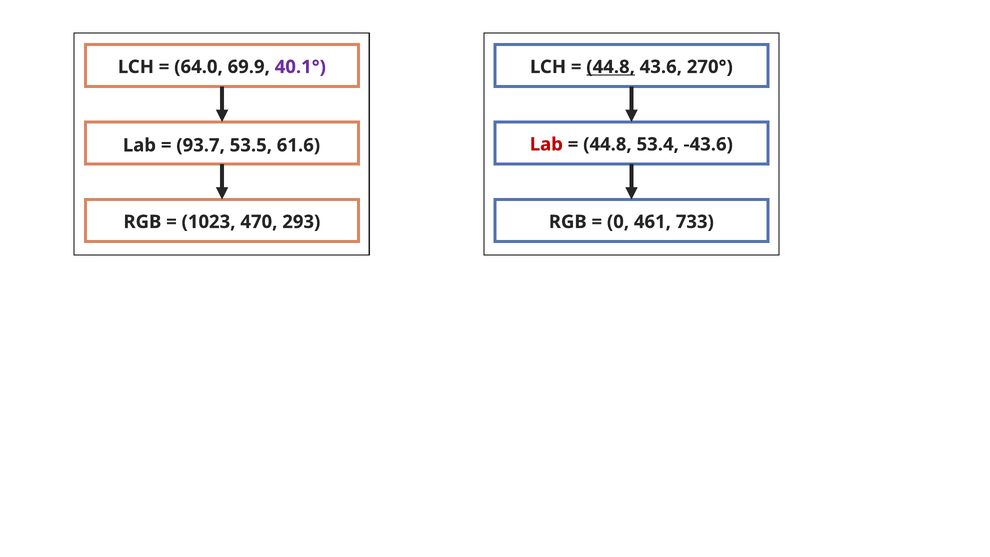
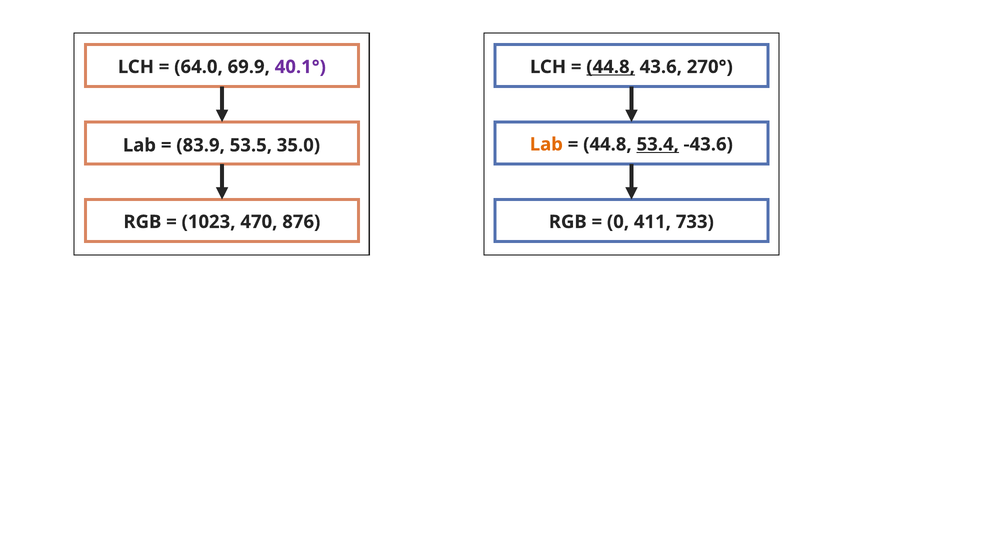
Lab at (546, 144) colour: red -> orange
53.4 underline: none -> present
93.7: 93.7 -> 83.9
61.6: 61.6 -> 35.0
293: 293 -> 876
461: 461 -> 411
